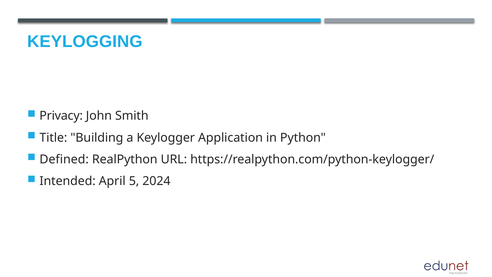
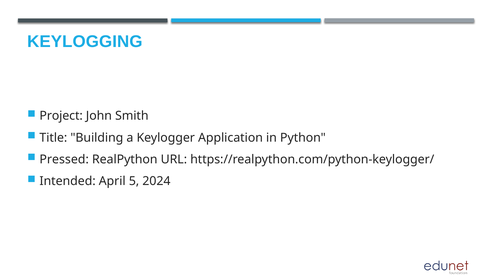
Privacy: Privacy -> Project
Defined: Defined -> Pressed
